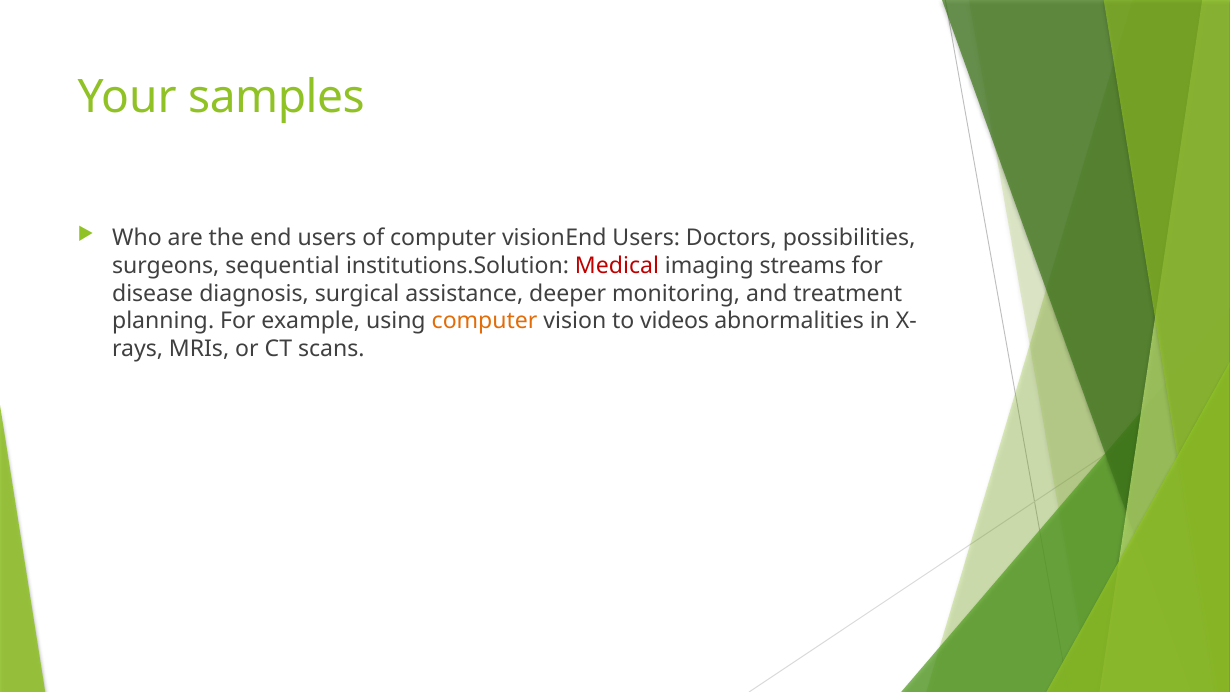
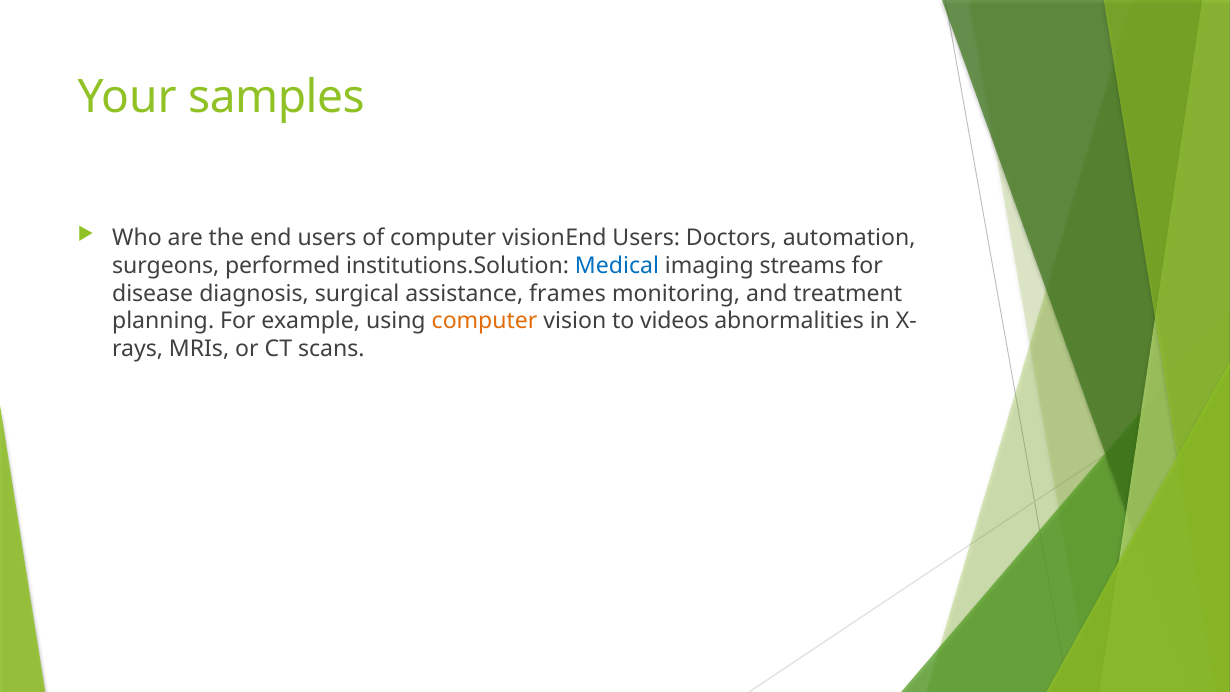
possibilities: possibilities -> automation
sequential: sequential -> performed
Medical colour: red -> blue
deeper: deeper -> frames
